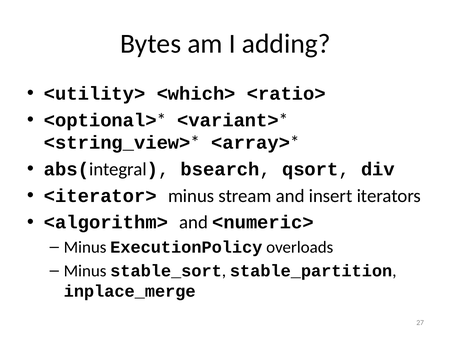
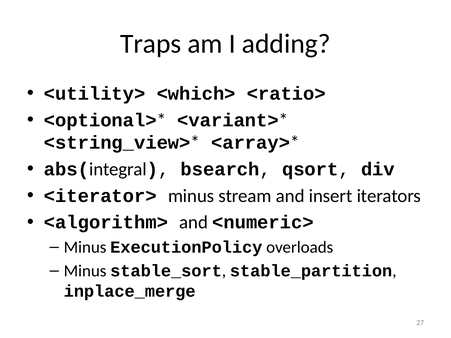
Bytes: Bytes -> Traps
